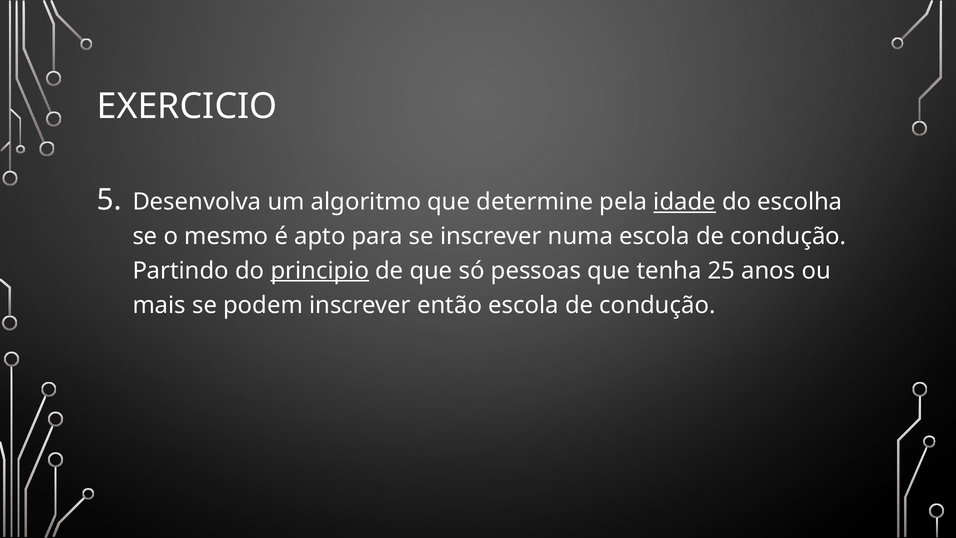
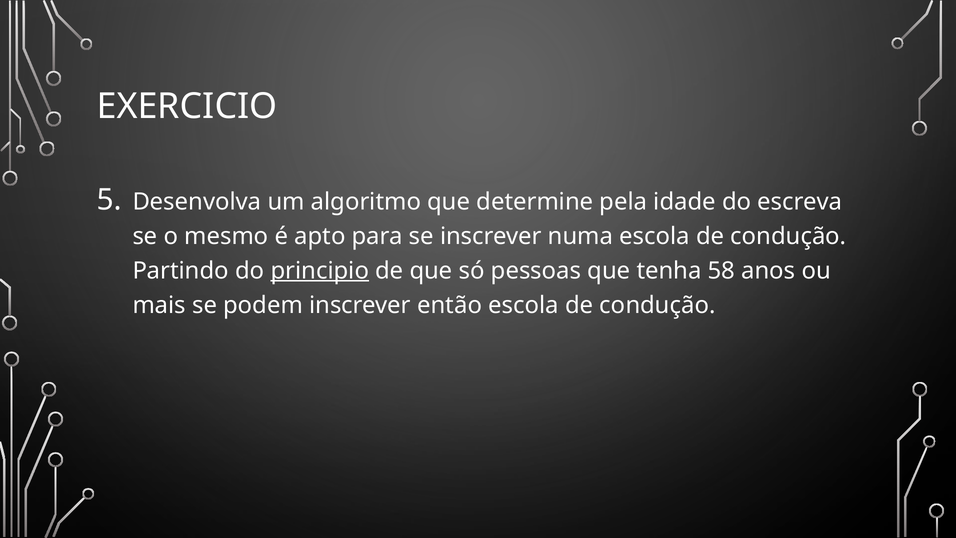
idade underline: present -> none
escolha: escolha -> escreva
25: 25 -> 58
